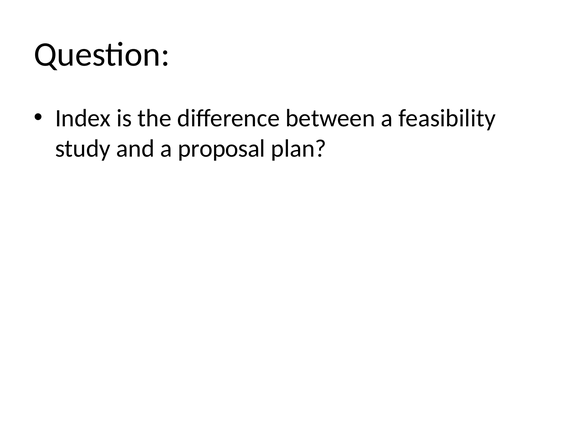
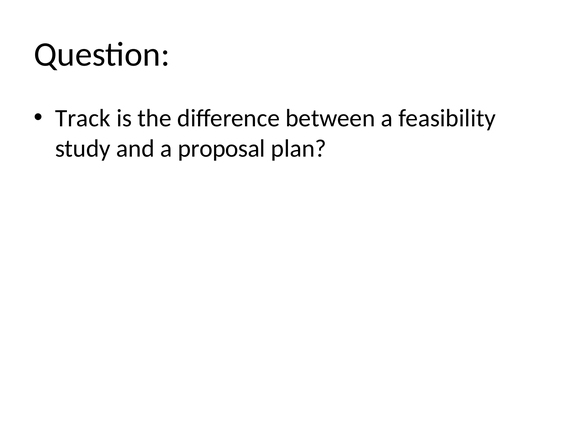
Index: Index -> Track
